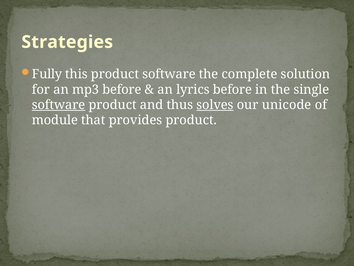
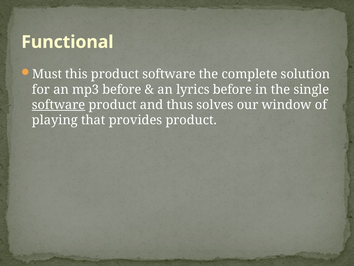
Strategies: Strategies -> Functional
Fully: Fully -> Must
solves underline: present -> none
unicode: unicode -> window
module: module -> playing
